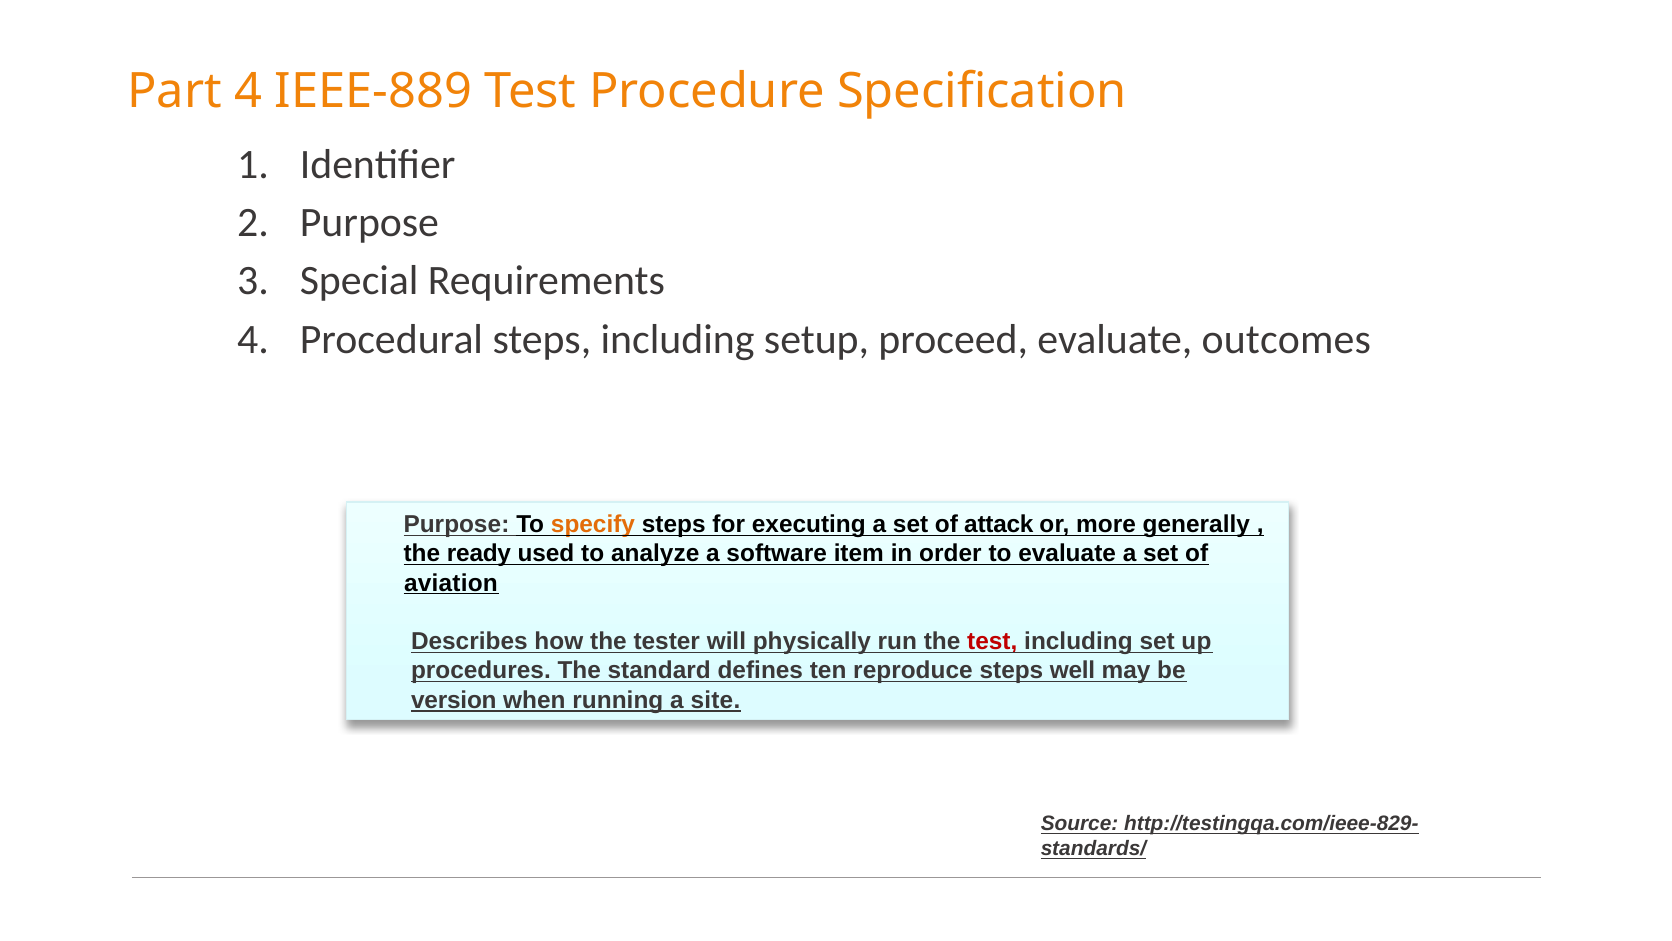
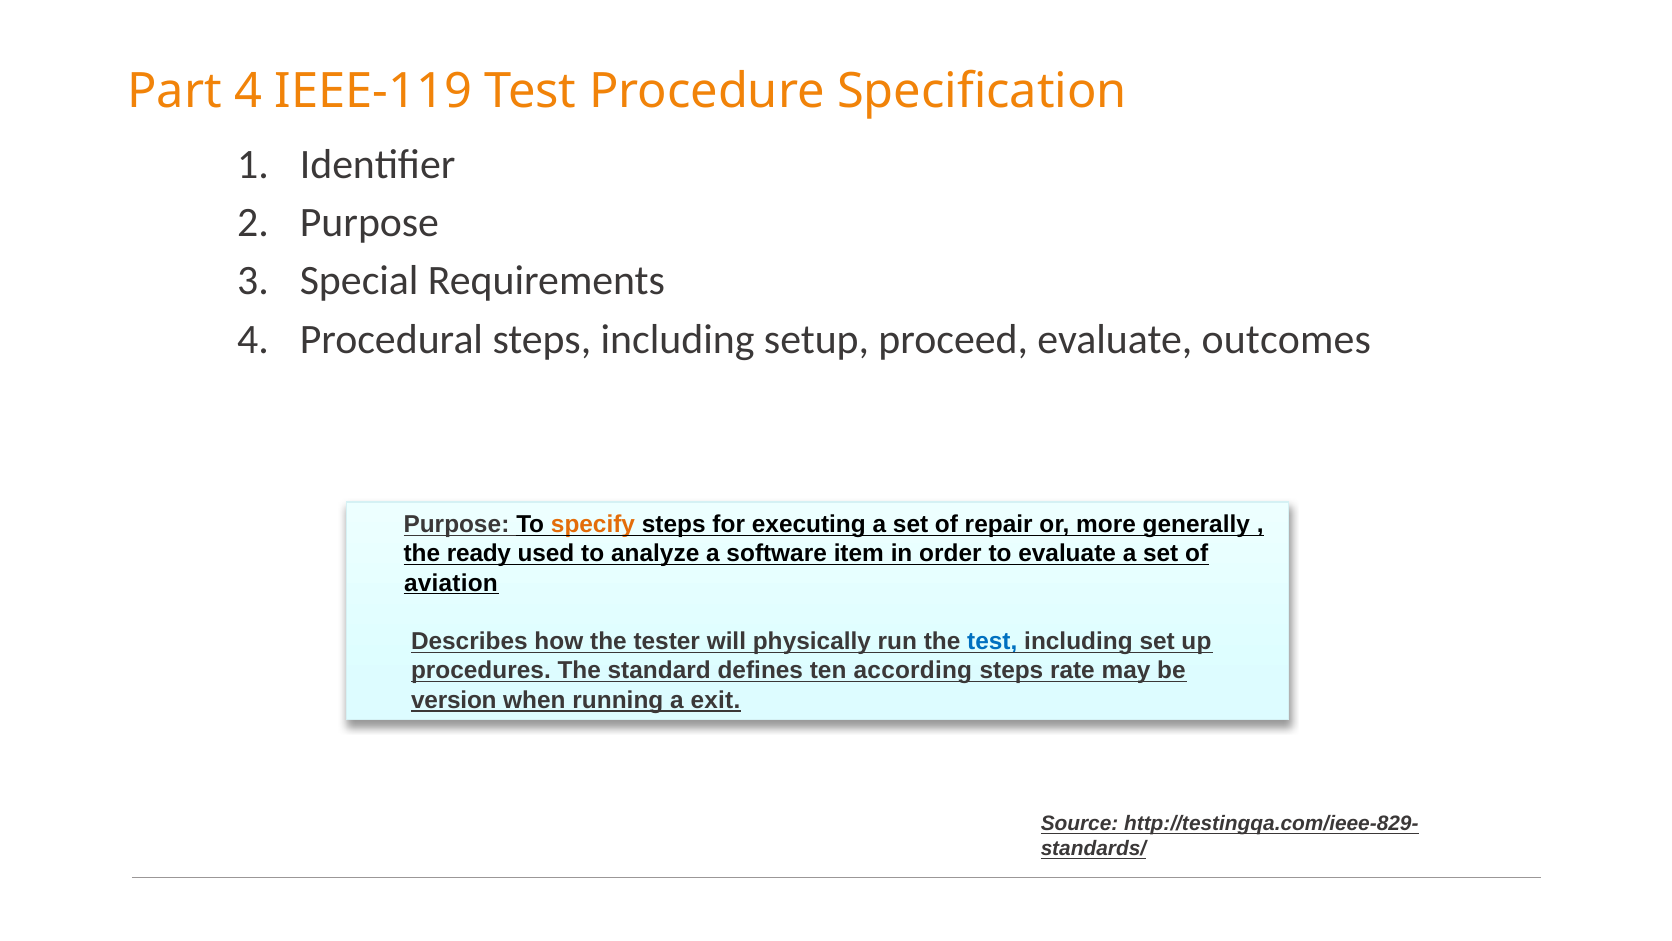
IEEE-889: IEEE-889 -> IEEE-119
attack: attack -> repair
test at (992, 641) colour: red -> blue
reproduce: reproduce -> according
well: well -> rate
site: site -> exit
